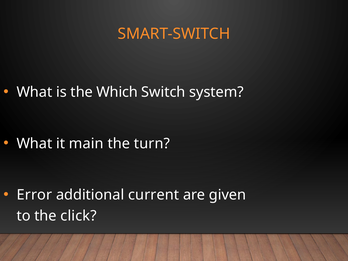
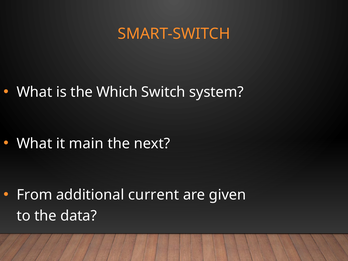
turn: turn -> next
Error: Error -> From
click: click -> data
